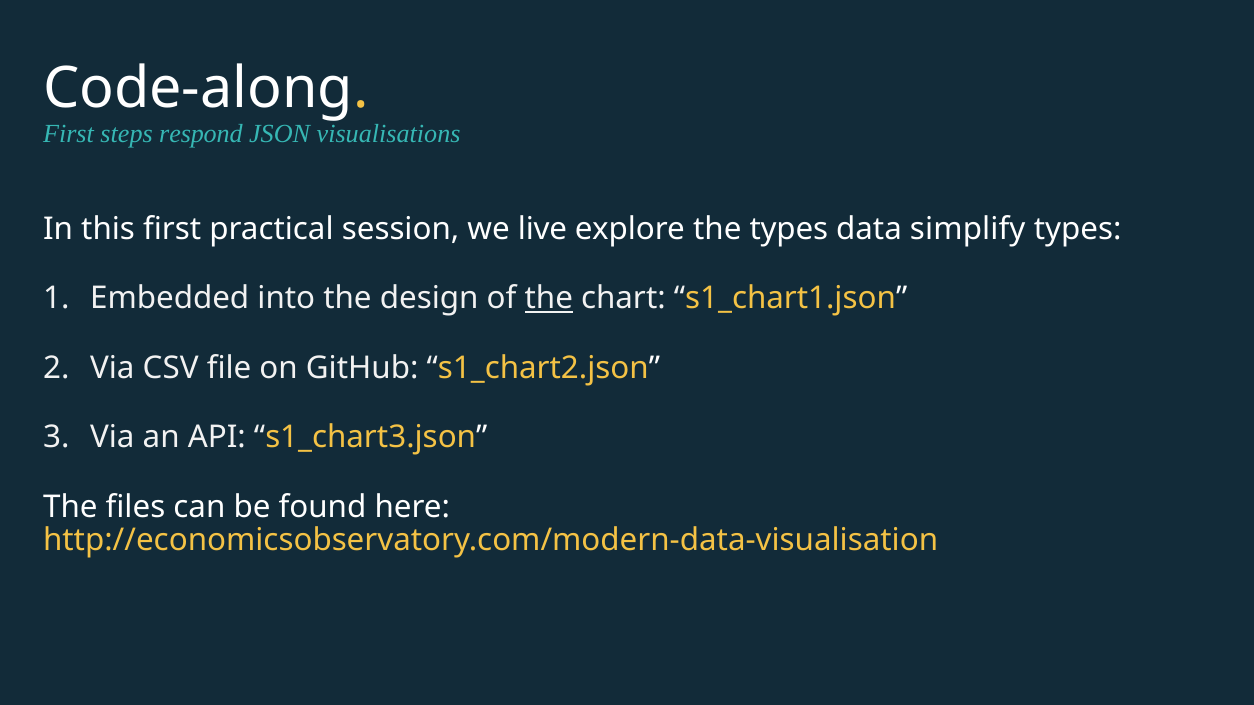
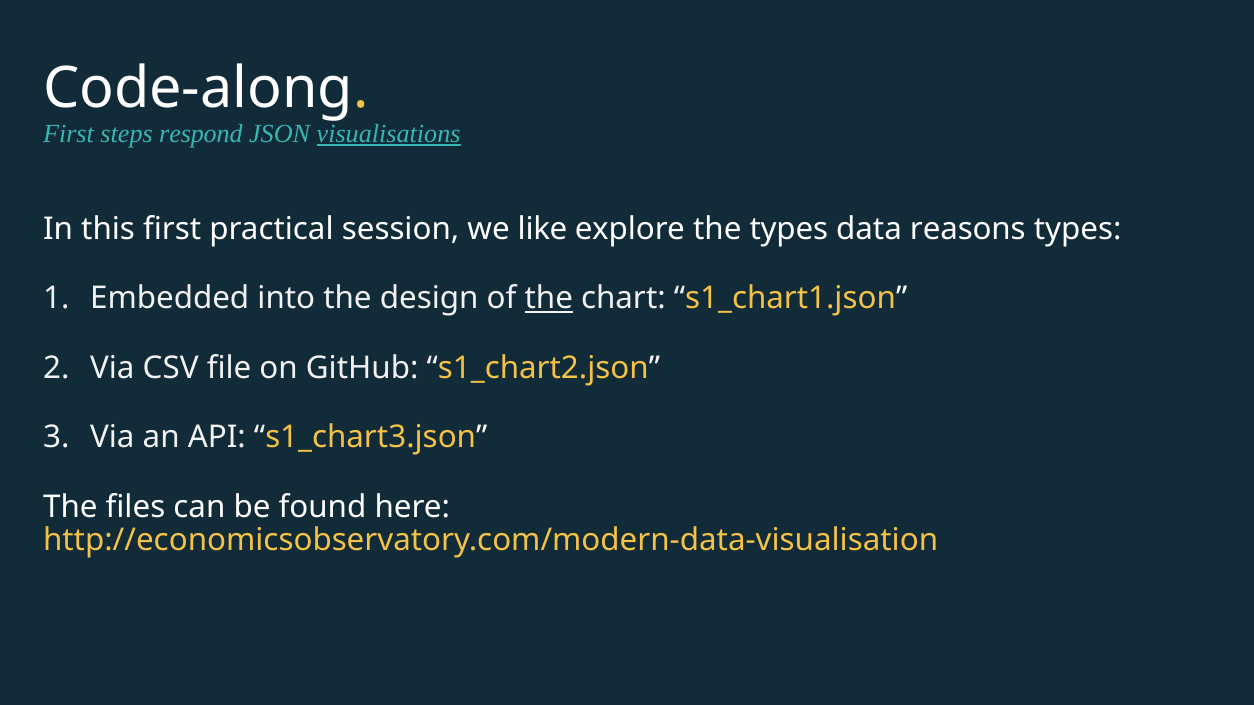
visualisations underline: none -> present
live: live -> like
simplify: simplify -> reasons
